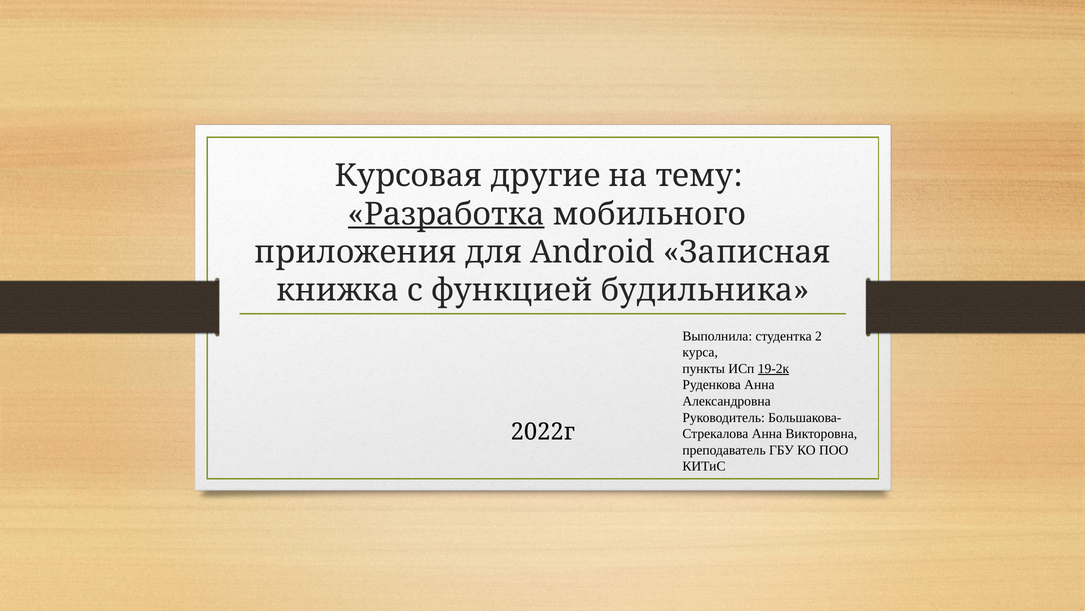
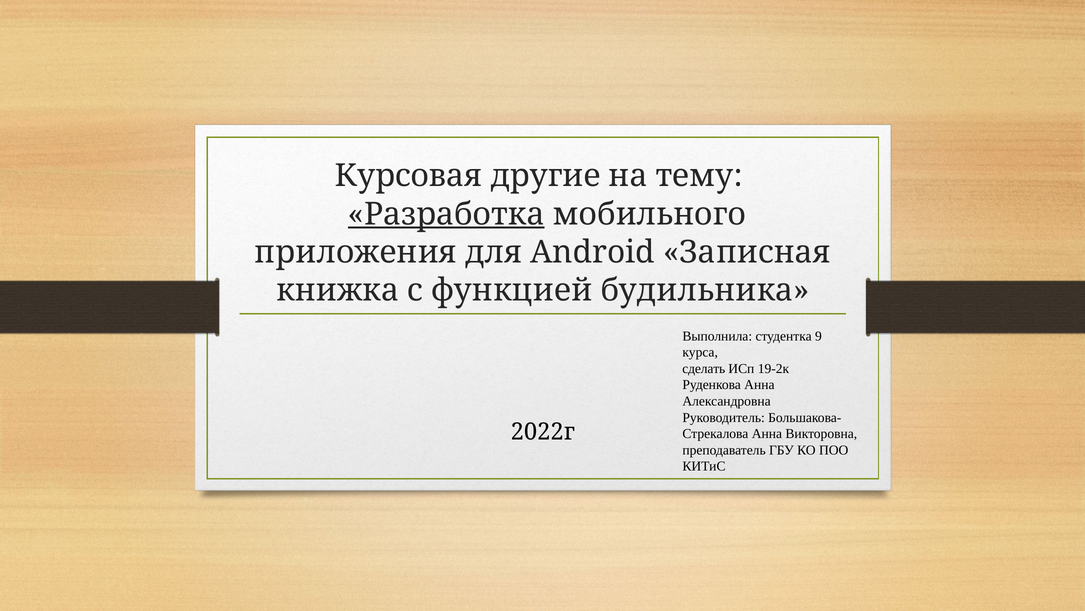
2: 2 -> 9
пункты: пункты -> сделать
19-2к underline: present -> none
